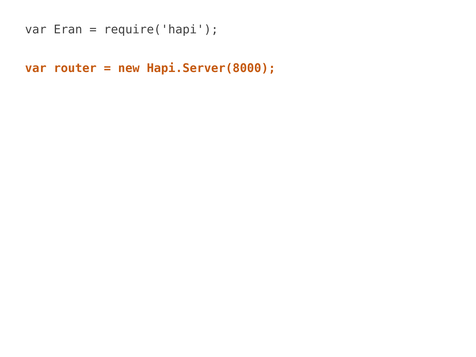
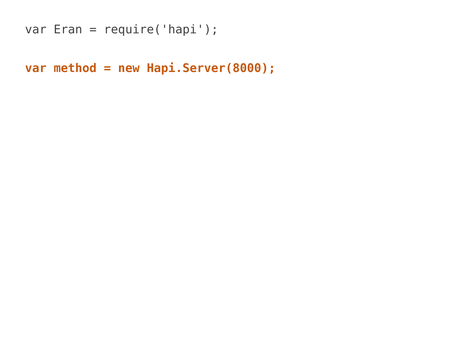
router: router -> method
